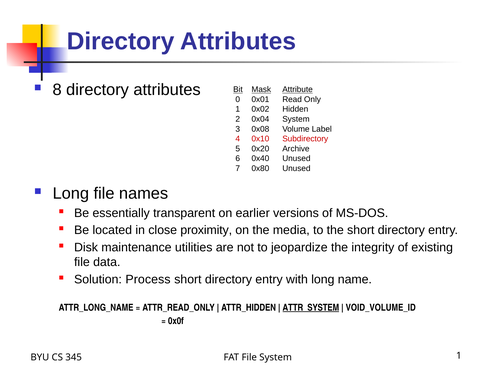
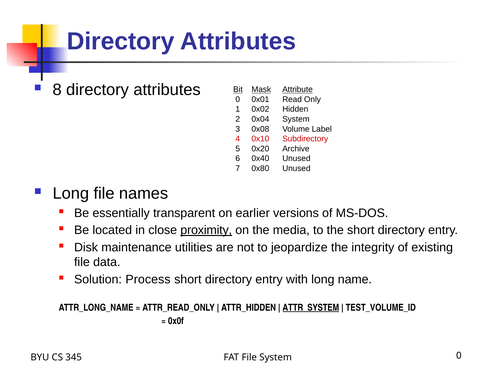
proximity underline: none -> present
VOID_VOLUME_ID: VOID_VOLUME_ID -> TEST_VOLUME_ID
System 1: 1 -> 0
